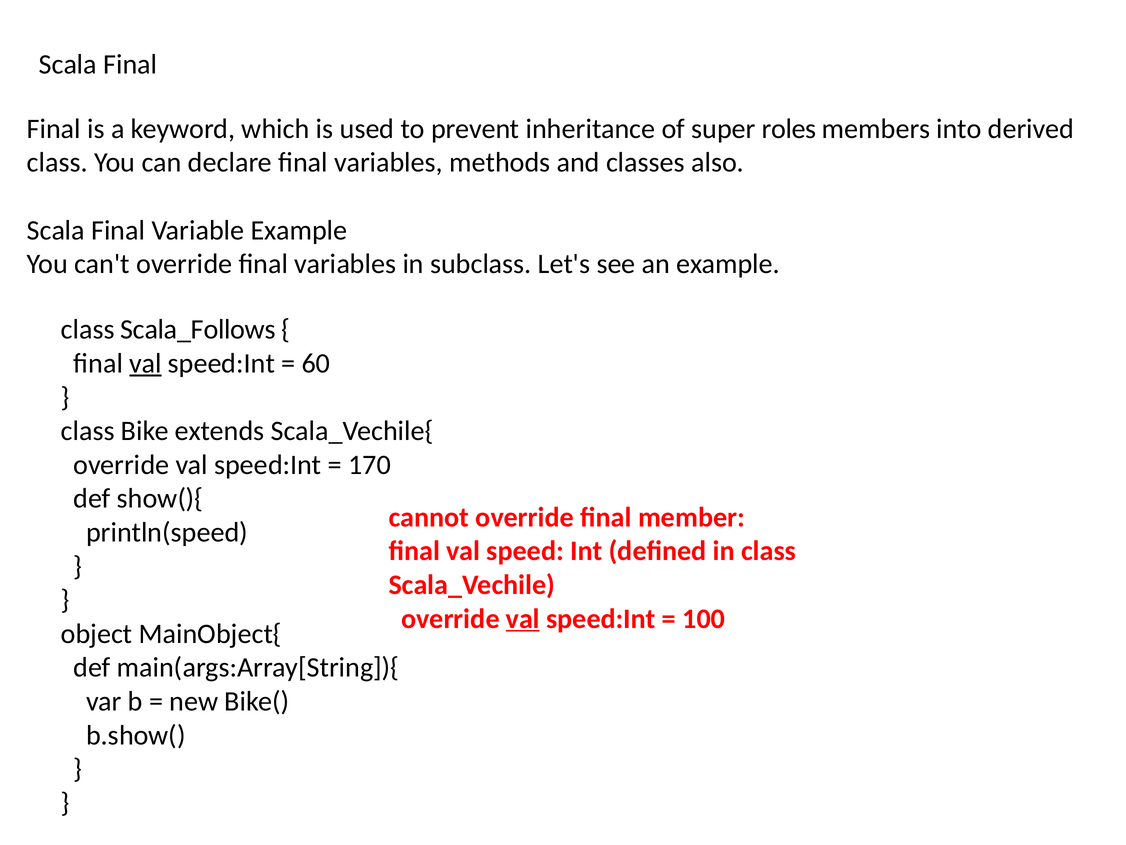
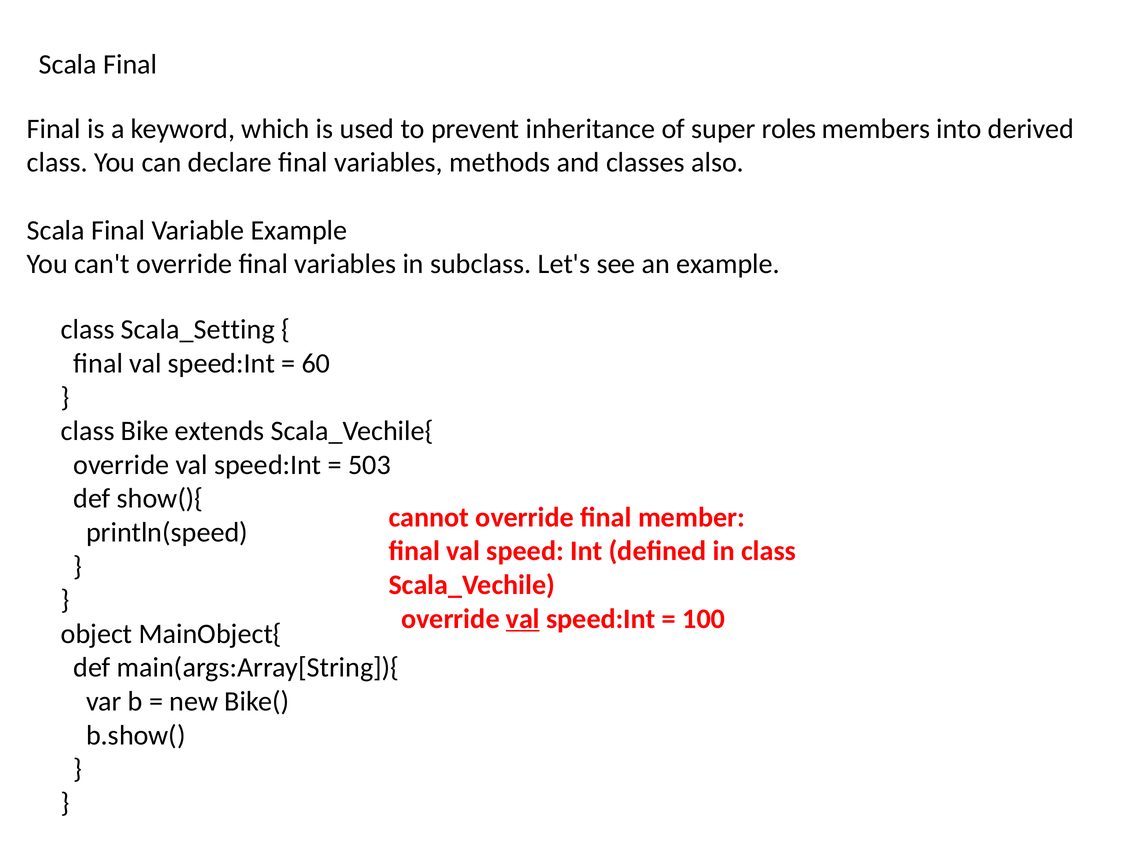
Scala_Follows: Scala_Follows -> Scala_Setting
val at (145, 363) underline: present -> none
170: 170 -> 503
